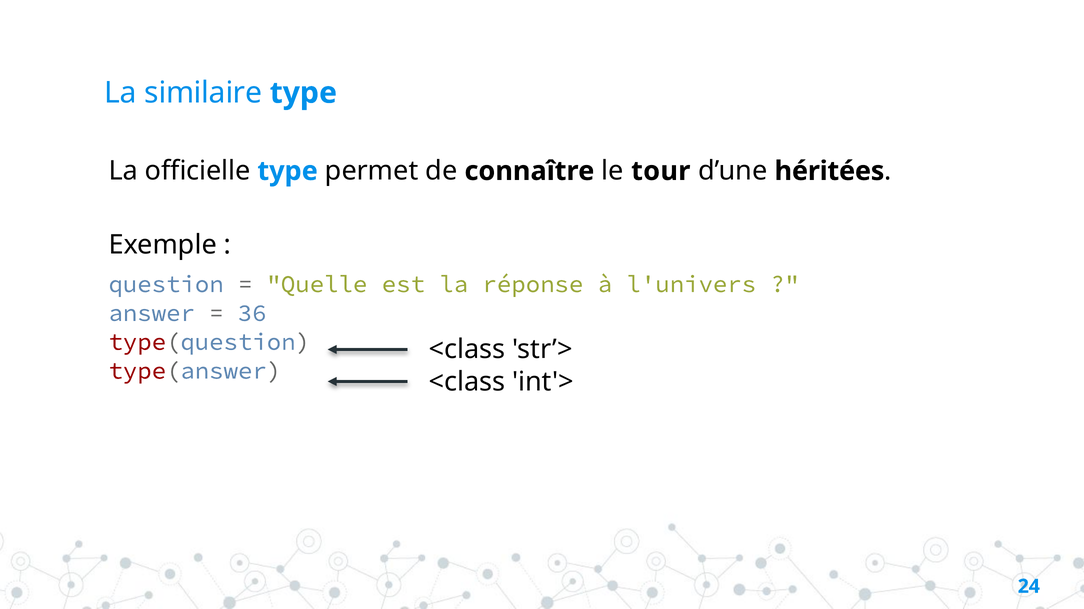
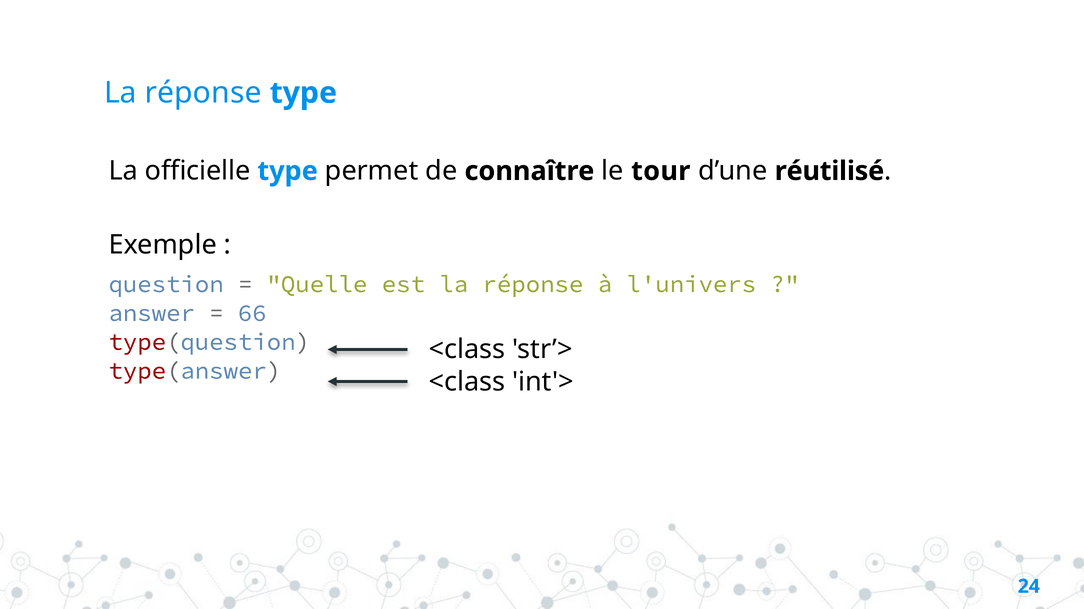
similaire at (203, 93): similaire -> réponse
héritées: héritées -> réutilisé
36: 36 -> 66
